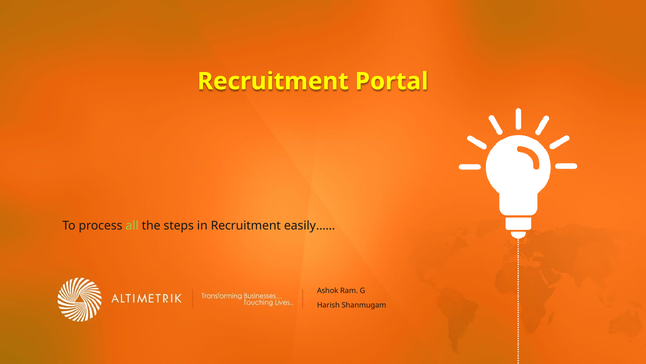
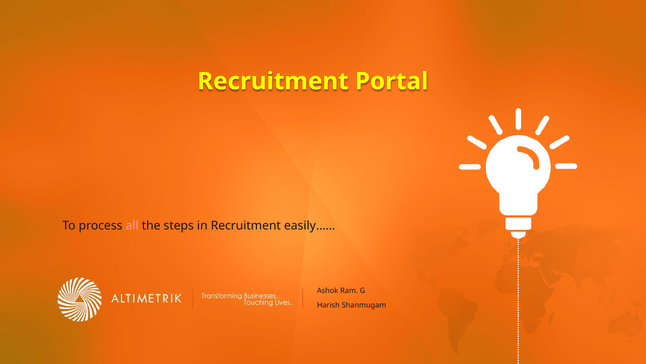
all colour: light green -> pink
